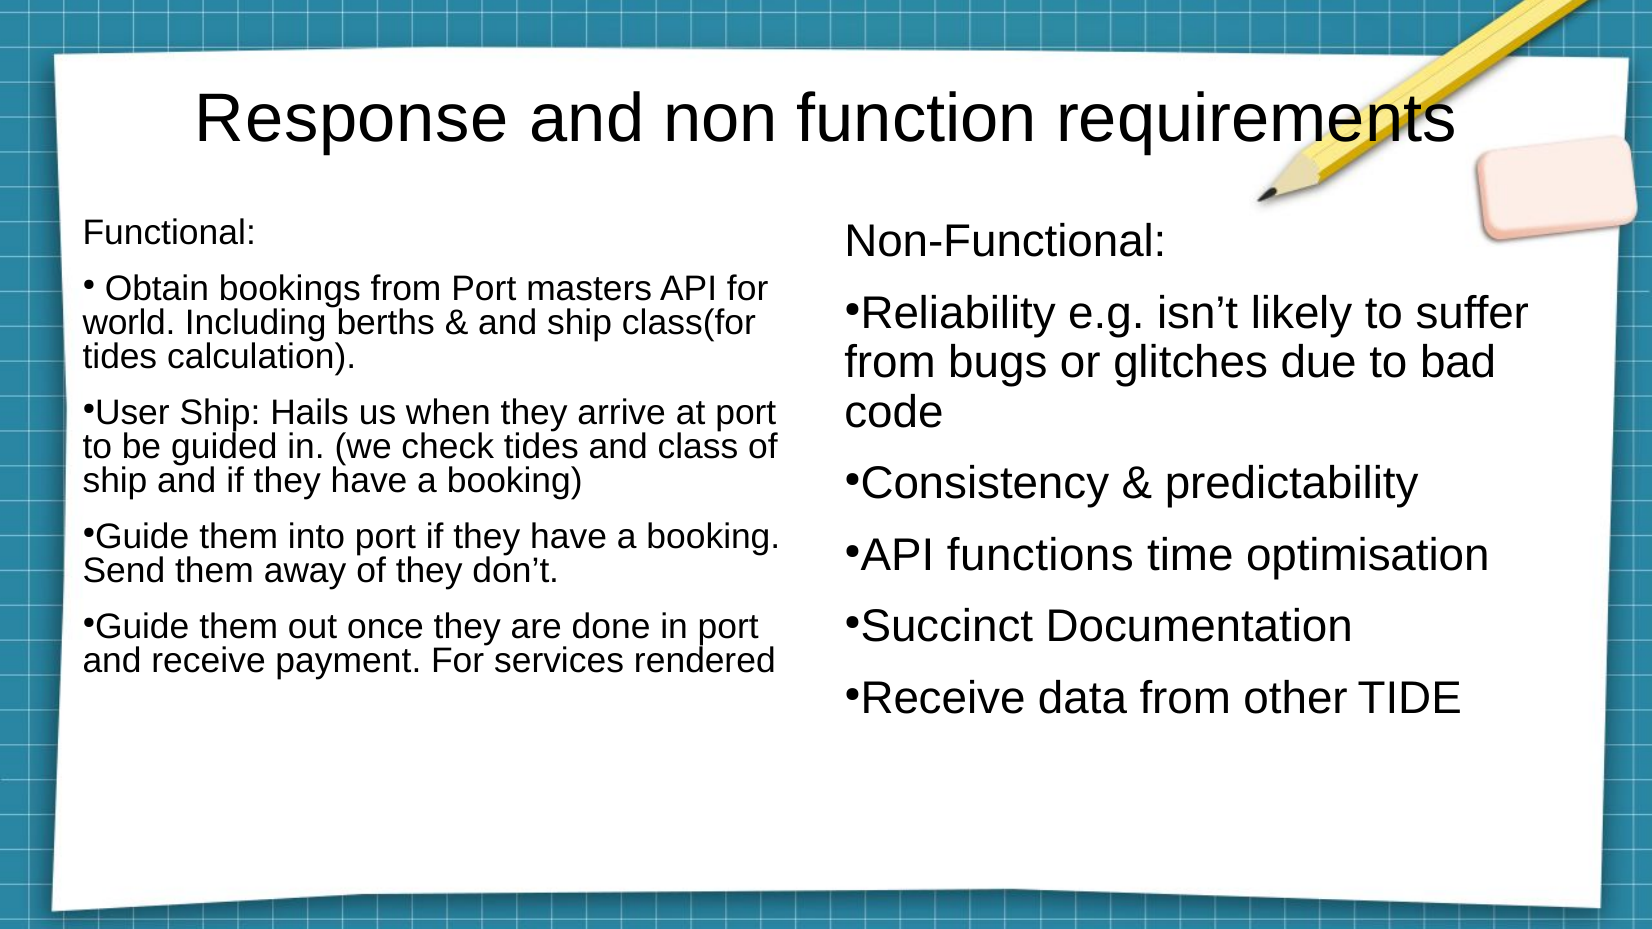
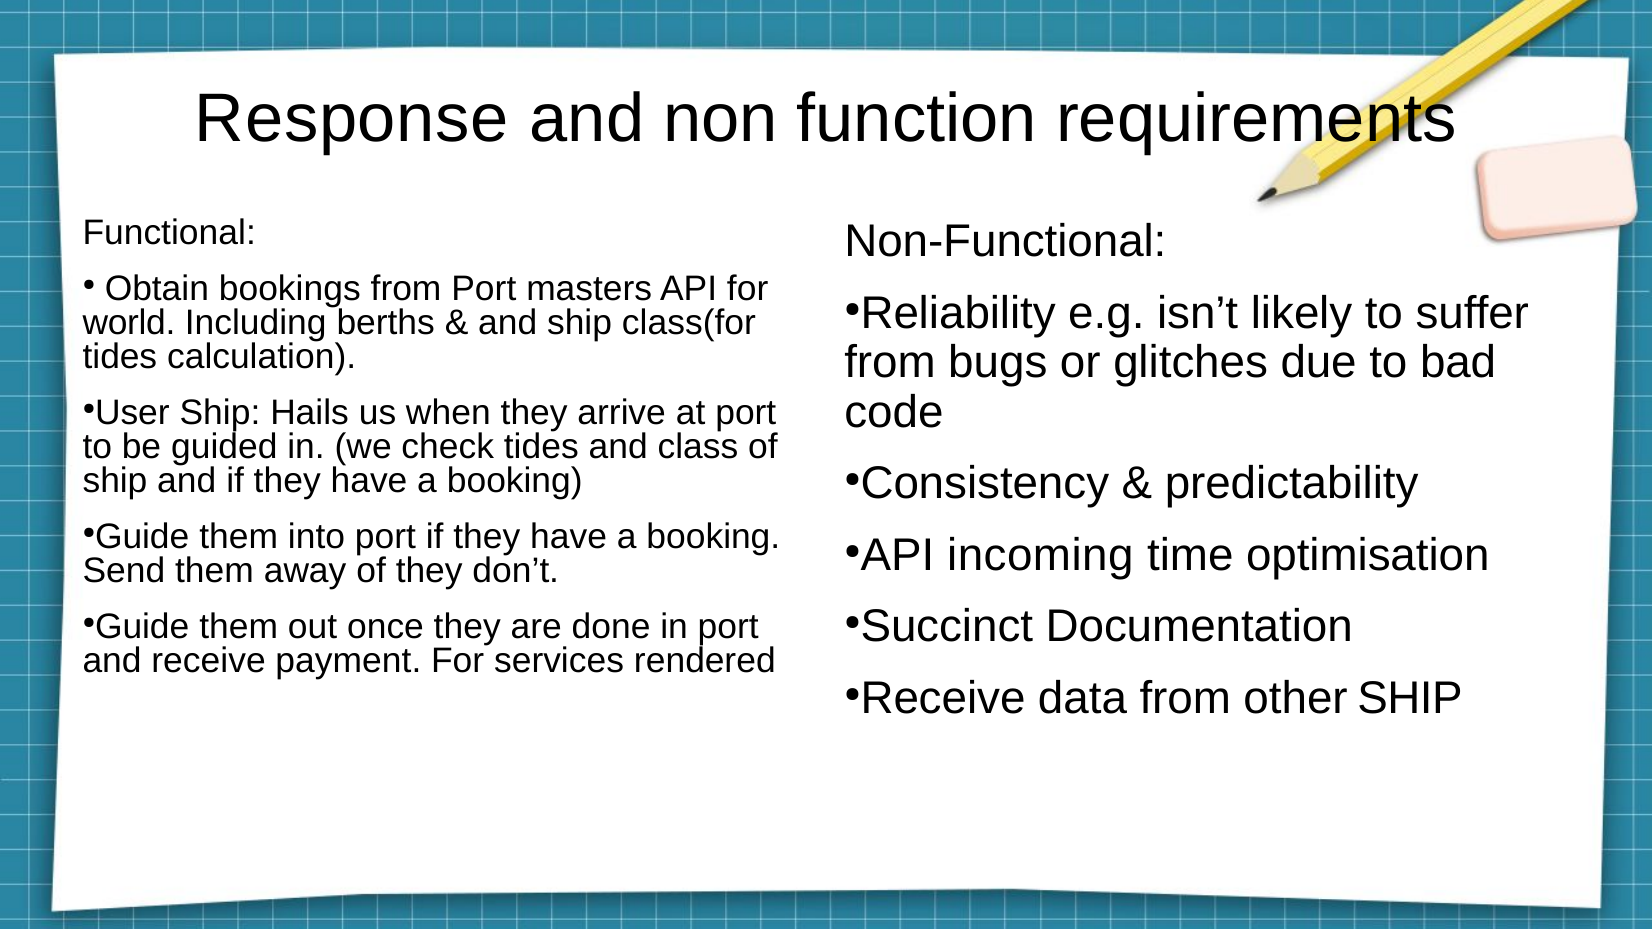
functions: functions -> incoming
other TIDE: TIDE -> SHIP
